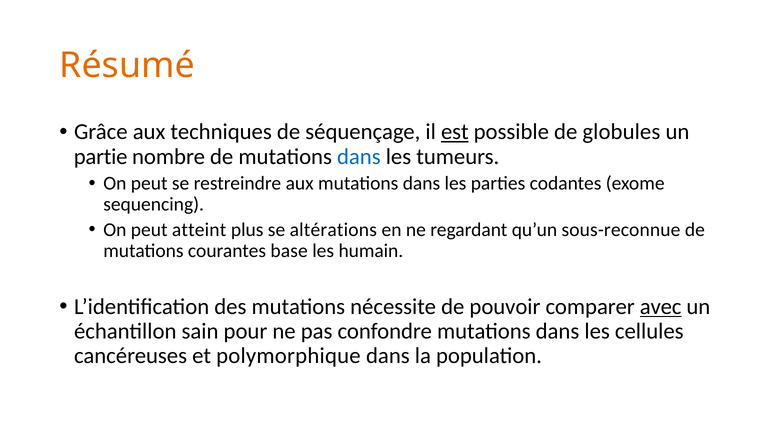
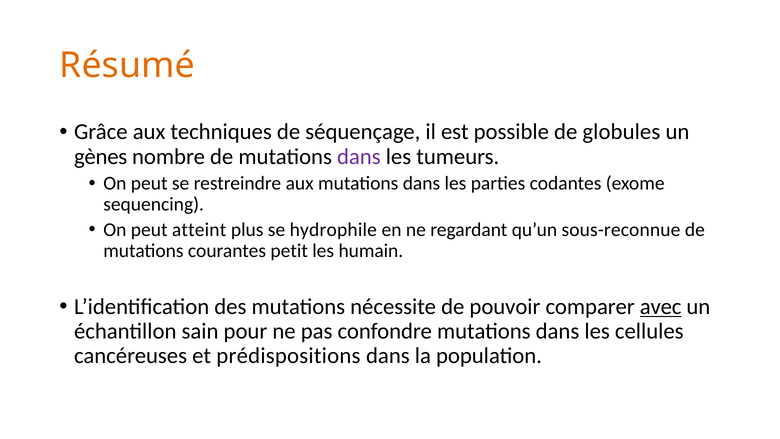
est underline: present -> none
partie: partie -> gènes
dans at (359, 156) colour: blue -> purple
altérations: altérations -> hydrophile
base: base -> petit
polymorphique: polymorphique -> prédispositions
